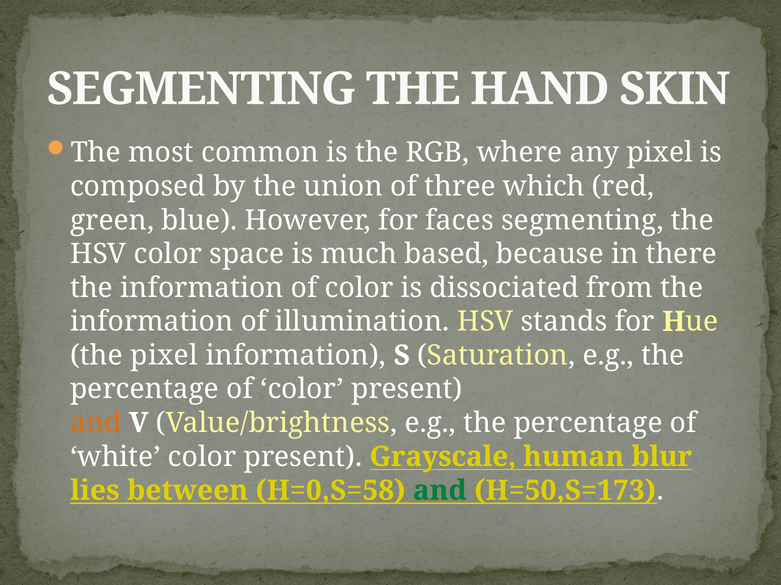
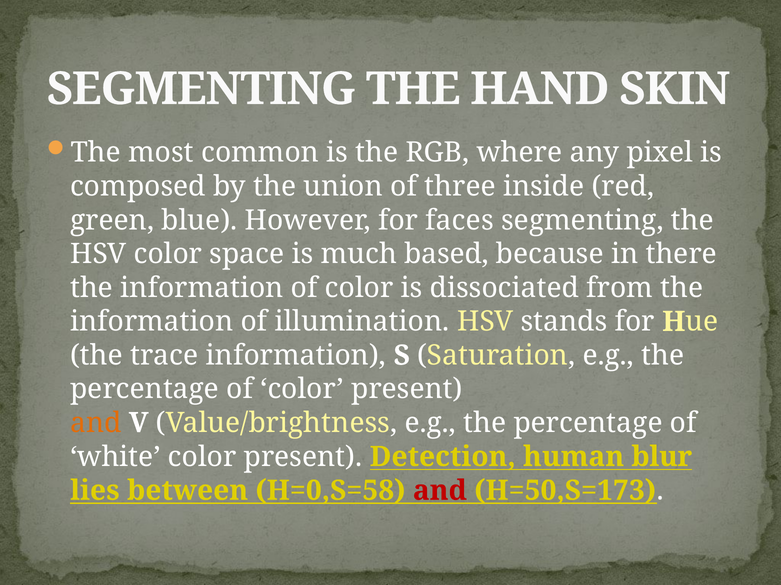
which: which -> inside
the pixel: pixel -> trace
Grayscale: Grayscale -> Detection
and at (440, 491) colour: green -> red
